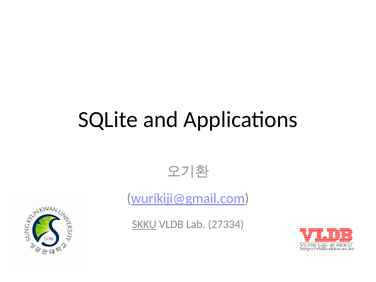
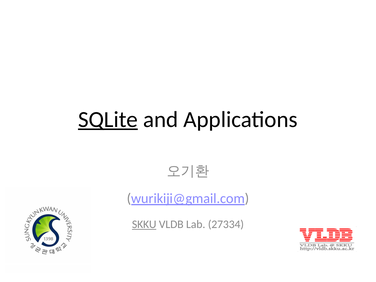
SQLite underline: none -> present
